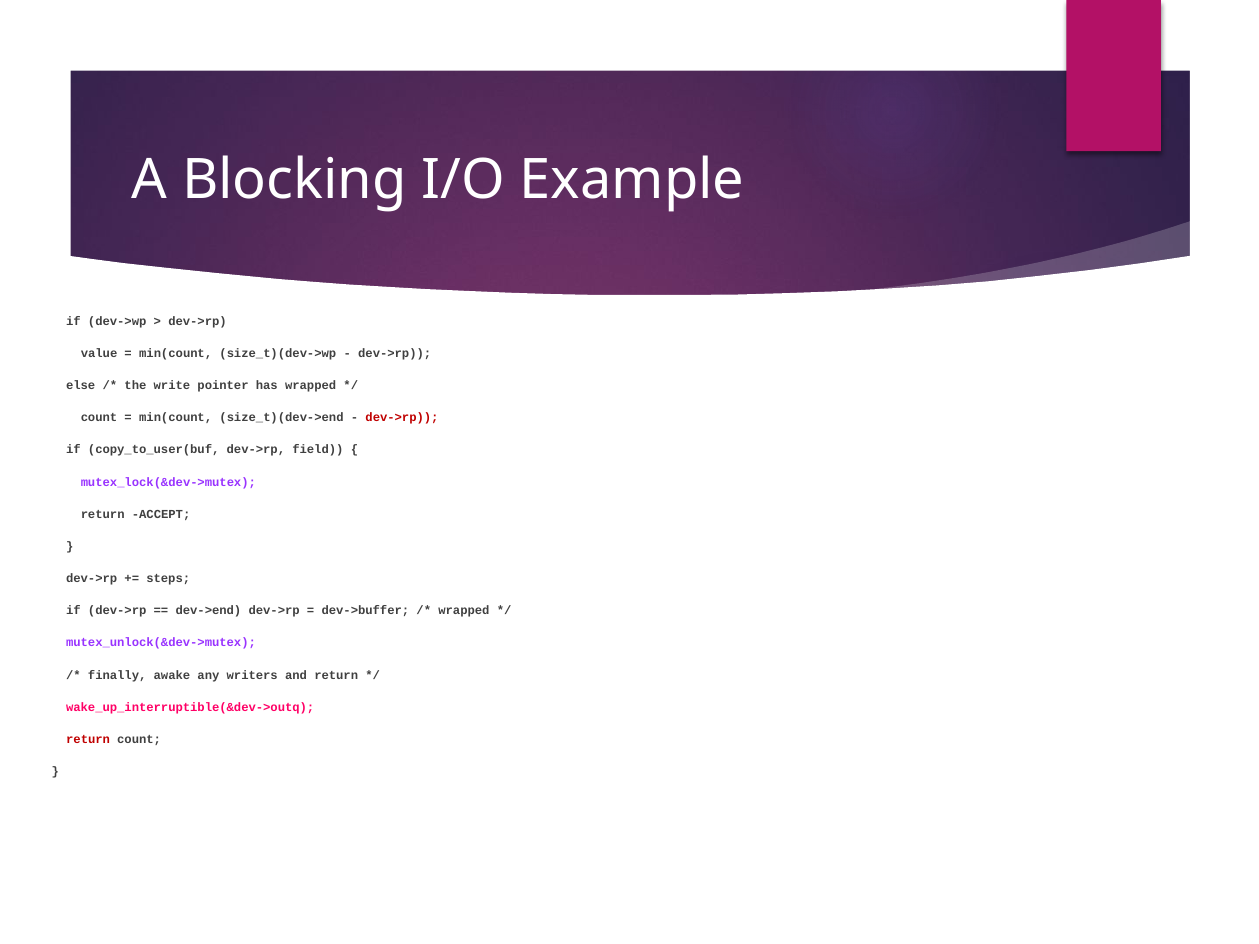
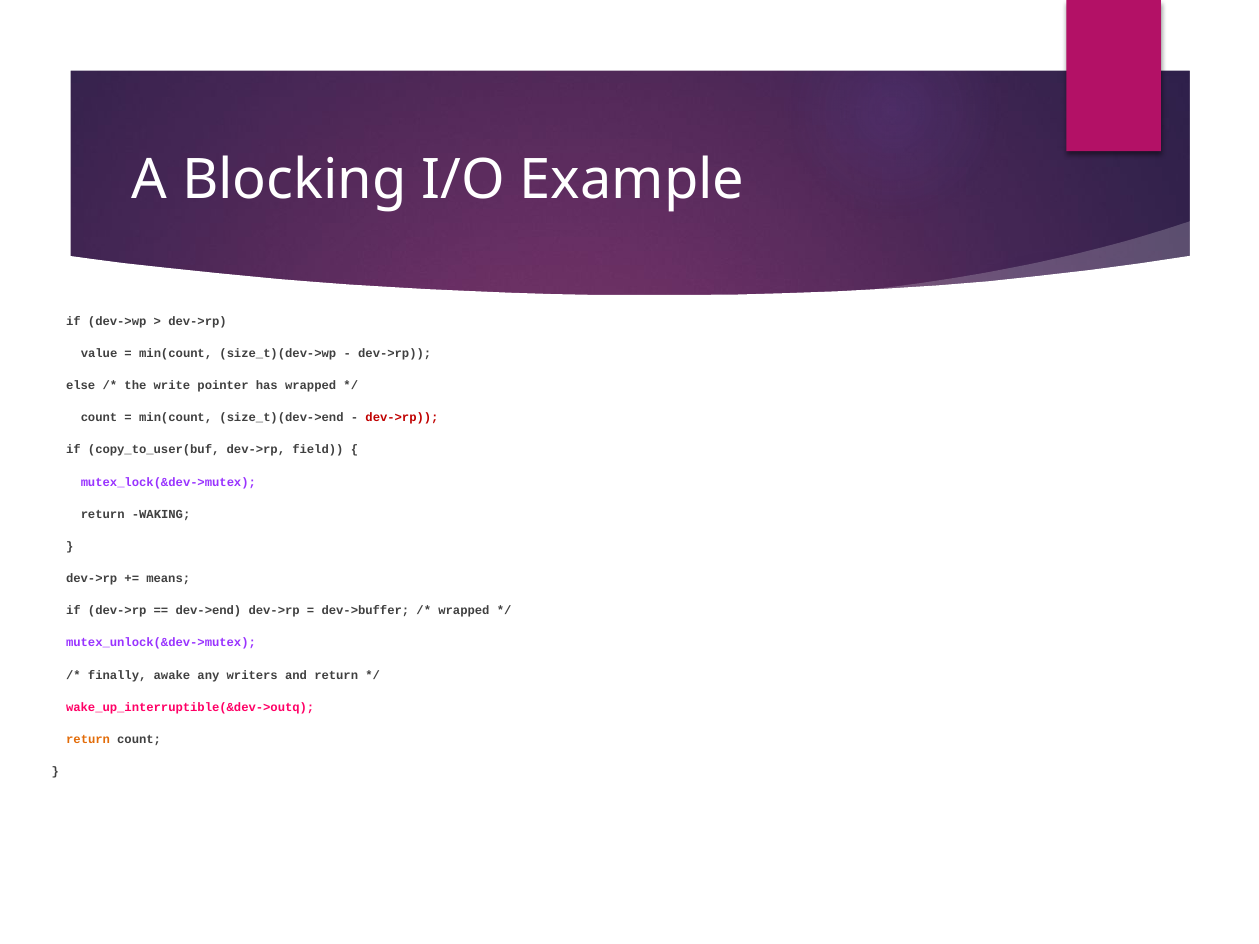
ACCEPT: ACCEPT -> WAKING
steps: steps -> means
return at (88, 740) colour: red -> orange
